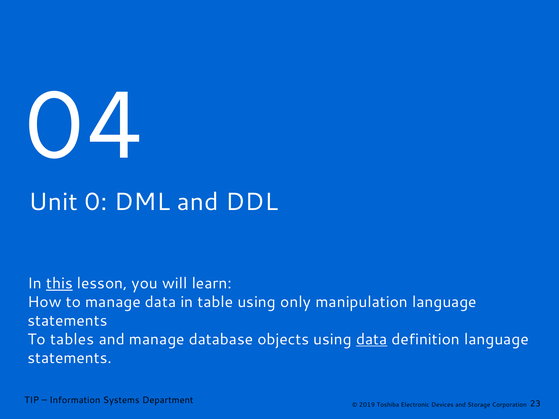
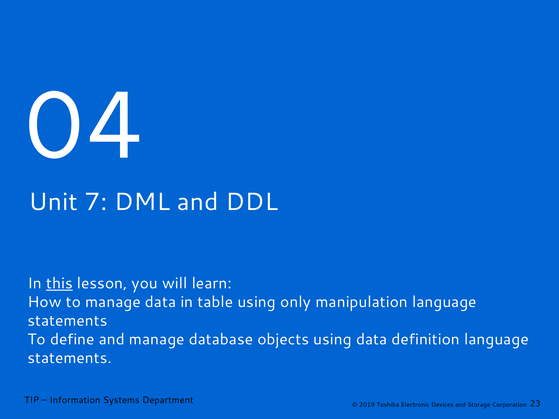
0: 0 -> 7
tables: tables -> define
data at (372, 340) underline: present -> none
